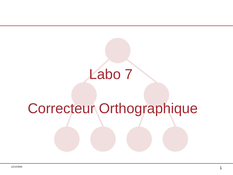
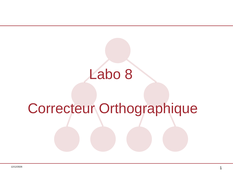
7: 7 -> 8
